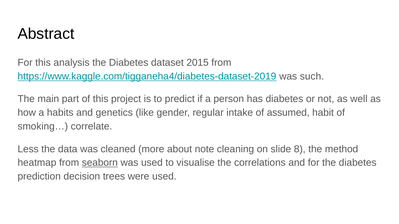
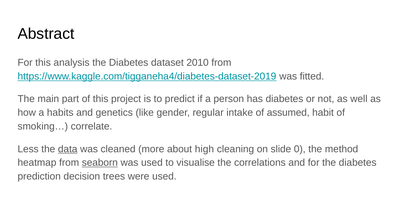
2015: 2015 -> 2010
such: such -> fitted
data underline: none -> present
note: note -> high
8: 8 -> 0
